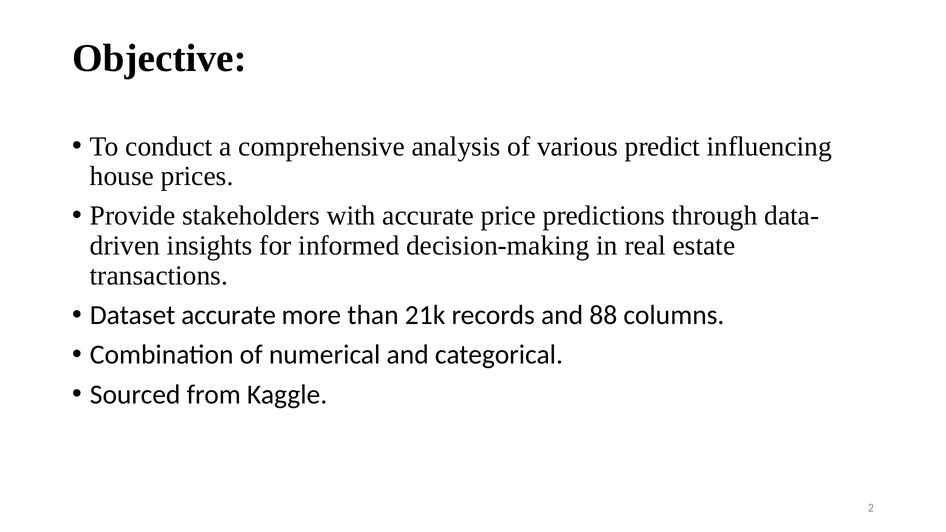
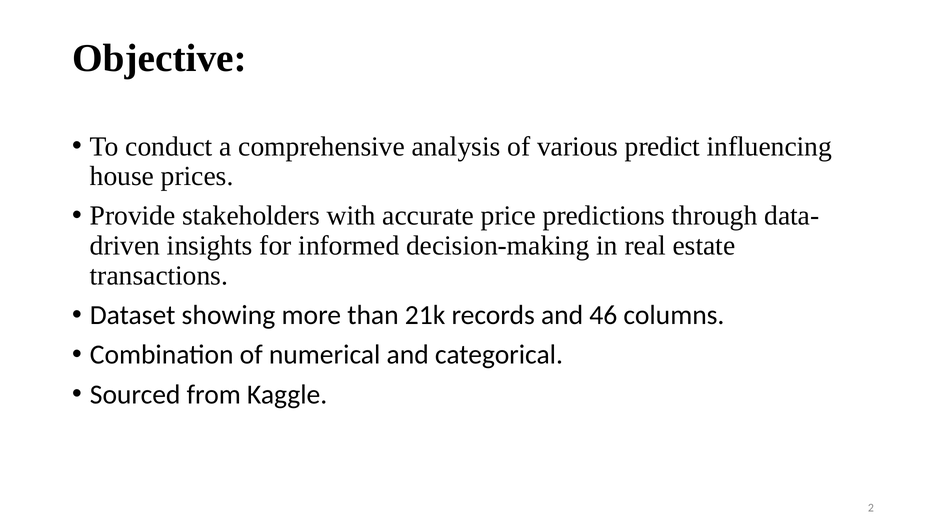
Dataset accurate: accurate -> showing
88: 88 -> 46
